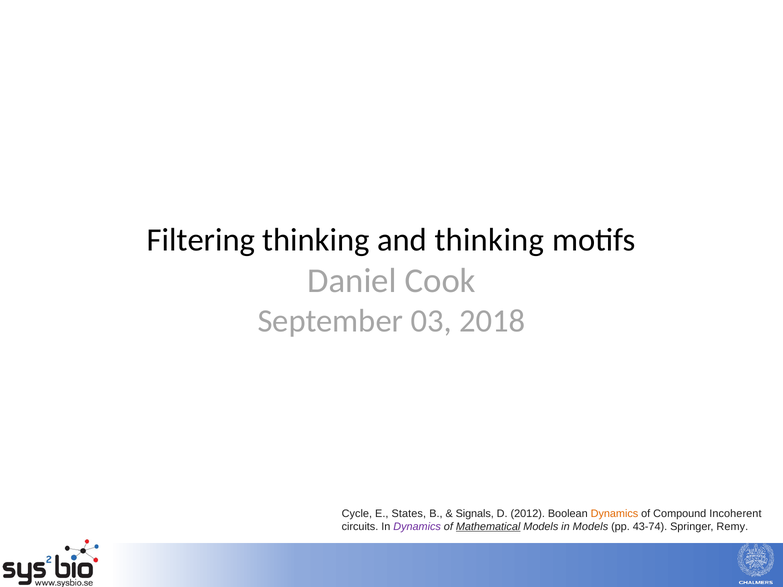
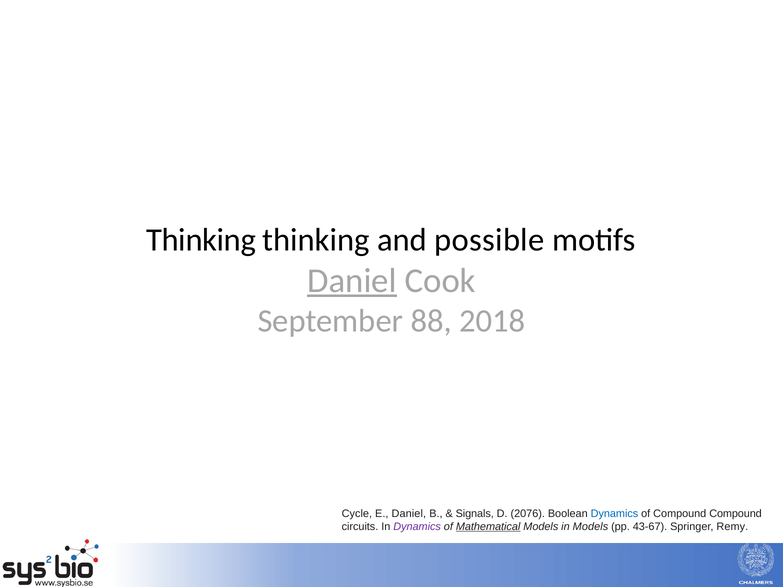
Filtering at (201, 240): Filtering -> Thinking
and thinking: thinking -> possible
Daniel at (352, 281) underline: none -> present
03: 03 -> 88
E States: States -> Daniel
2012: 2012 -> 2076
Dynamics at (614, 514) colour: orange -> blue
Compound Incoherent: Incoherent -> Compound
43-74: 43-74 -> 43-67
